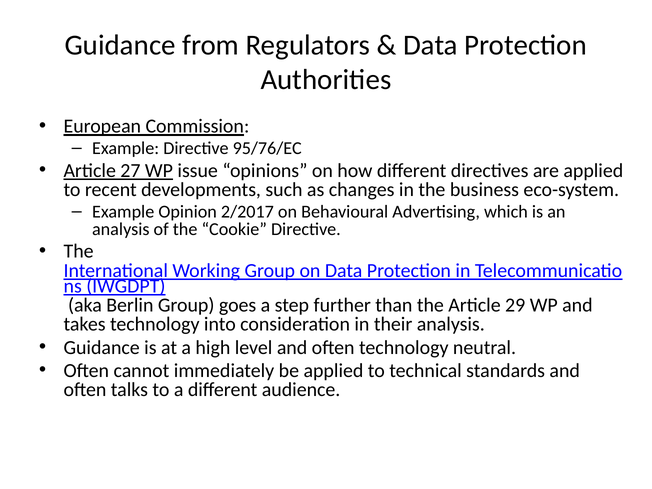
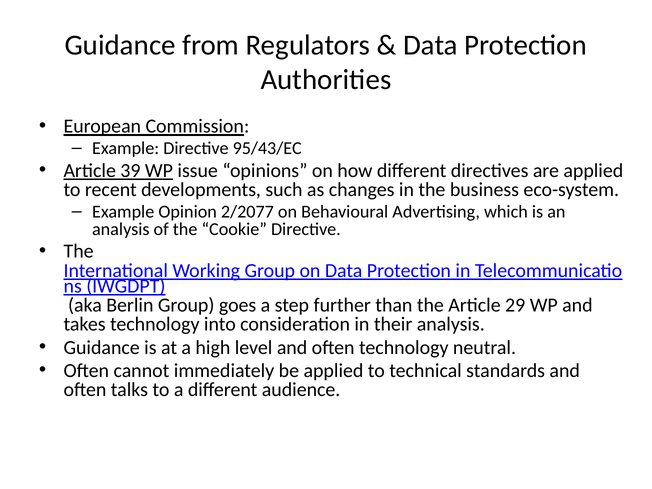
95/76/EC: 95/76/EC -> 95/43/EC
27: 27 -> 39
2/2017: 2/2017 -> 2/2077
